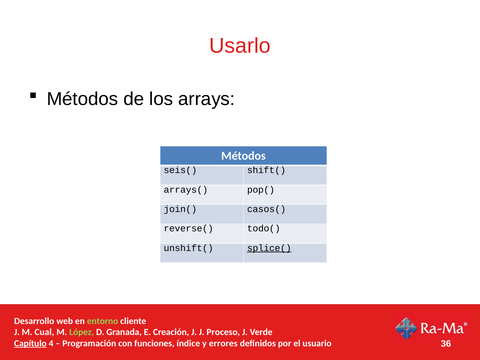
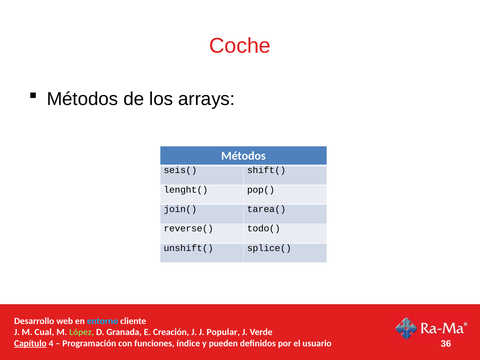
Usarlo: Usarlo -> Coche
arrays(: arrays( -> lenght(
casos(: casos( -> tarea(
splice( underline: present -> none
entorno colour: light green -> light blue
Proceso: Proceso -> Popular
errores: errores -> pueden
